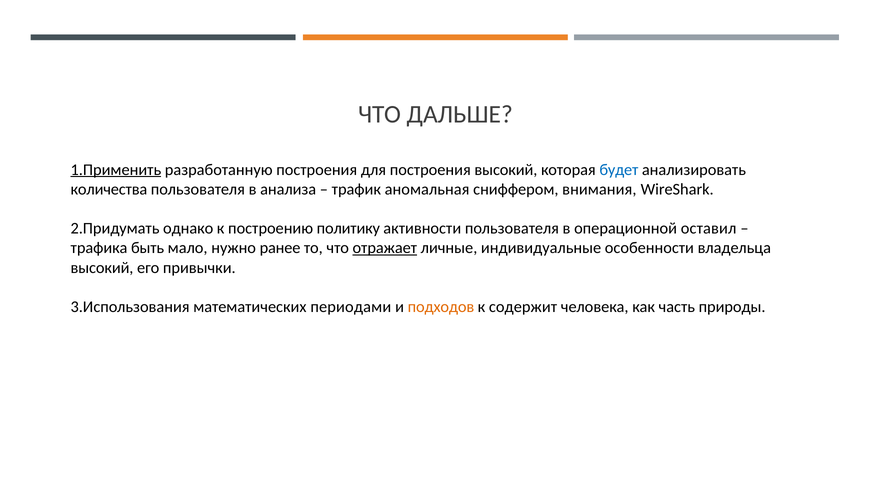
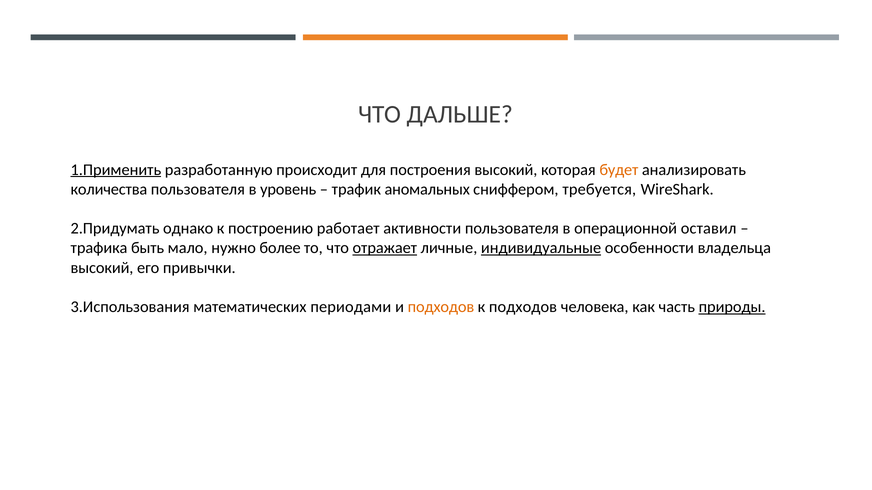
разработанную построения: построения -> происходит
будет colour: blue -> orange
анализа: анализа -> уровень
аномальная: аномальная -> аномальных
внимания: внимания -> требуется
политику: политику -> работает
ранее: ранее -> более
индивидуальные underline: none -> present
к содержит: содержит -> подходов
природы underline: none -> present
